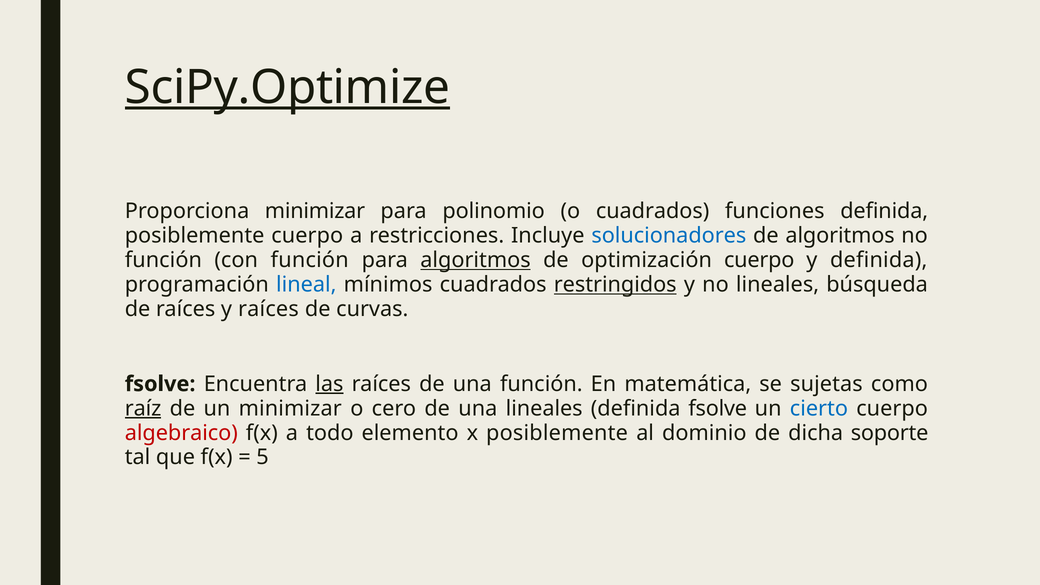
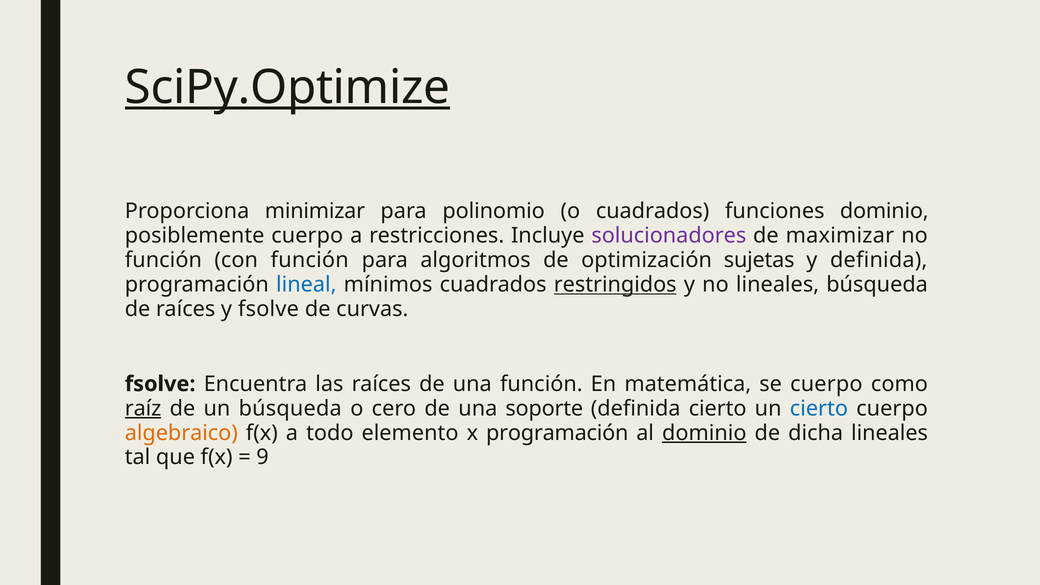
funciones definida: definida -> dominio
solucionadores colour: blue -> purple
de algoritmos: algoritmos -> maximizar
algoritmos at (476, 260) underline: present -> none
optimización cuerpo: cuerpo -> sujetas
y raíces: raíces -> fsolve
las underline: present -> none
se sujetas: sujetas -> cuerpo
un minimizar: minimizar -> búsqueda
una lineales: lineales -> soporte
definida fsolve: fsolve -> cierto
algebraico colour: red -> orange
x posiblemente: posiblemente -> programación
dominio at (704, 433) underline: none -> present
dicha soporte: soporte -> lineales
5: 5 -> 9
